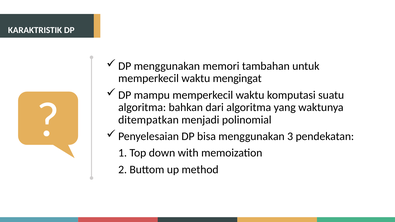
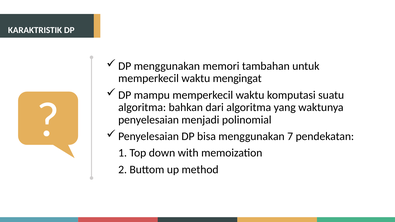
ditempatkan at (148, 120): ditempatkan -> penyelesaian
3: 3 -> 7
